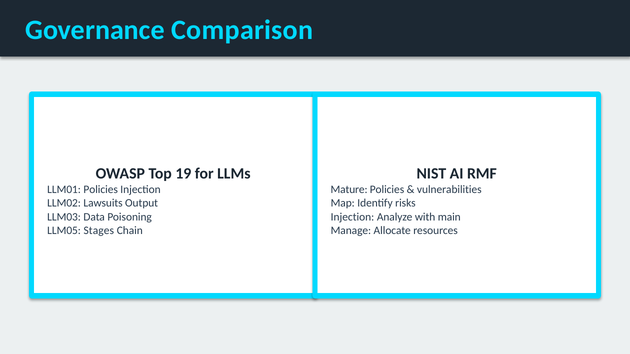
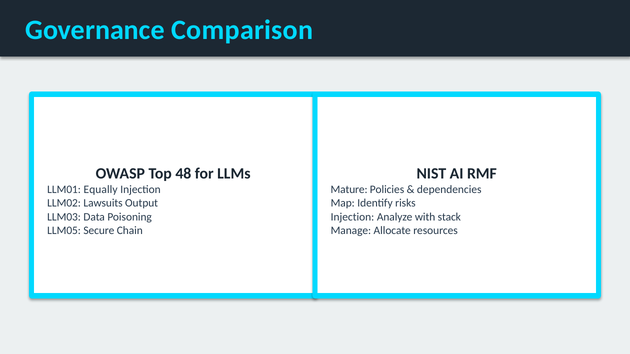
19: 19 -> 48
LLM01 Policies: Policies -> Equally
vulnerabilities: vulnerabilities -> dependencies
main: main -> stack
Stages: Stages -> Secure
